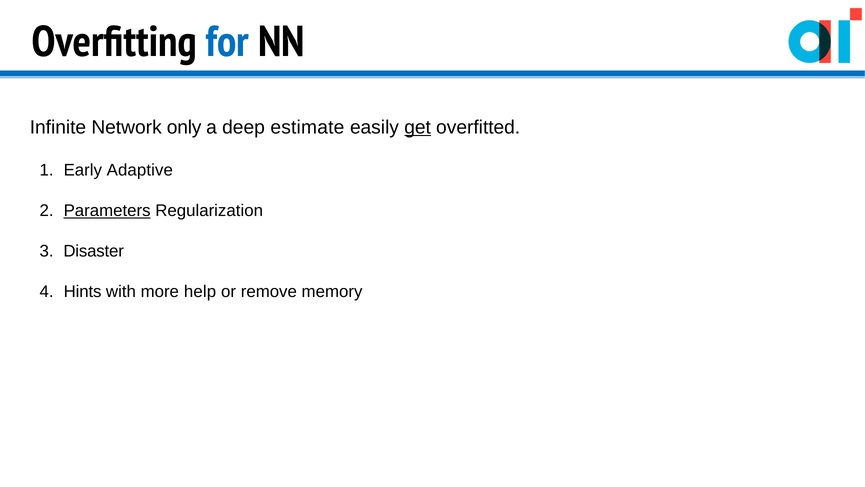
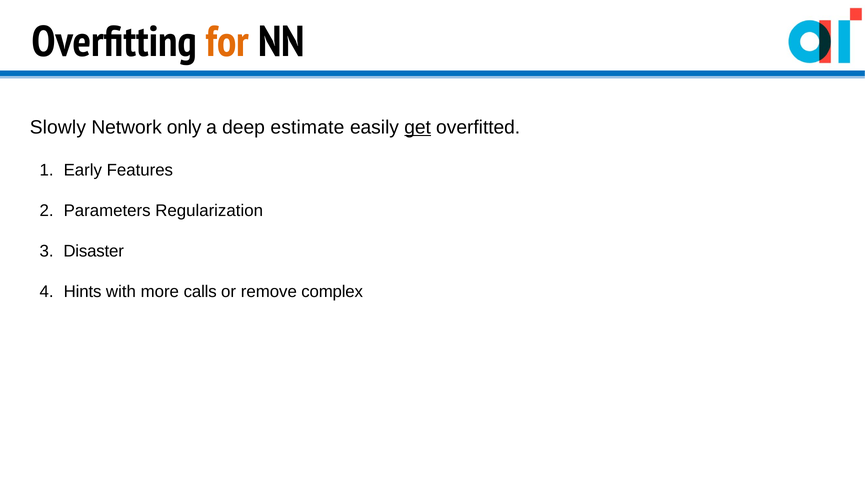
for colour: blue -> orange
Infinite: Infinite -> Slowly
Adaptive: Adaptive -> Features
Parameters underline: present -> none
help: help -> calls
memory: memory -> complex
